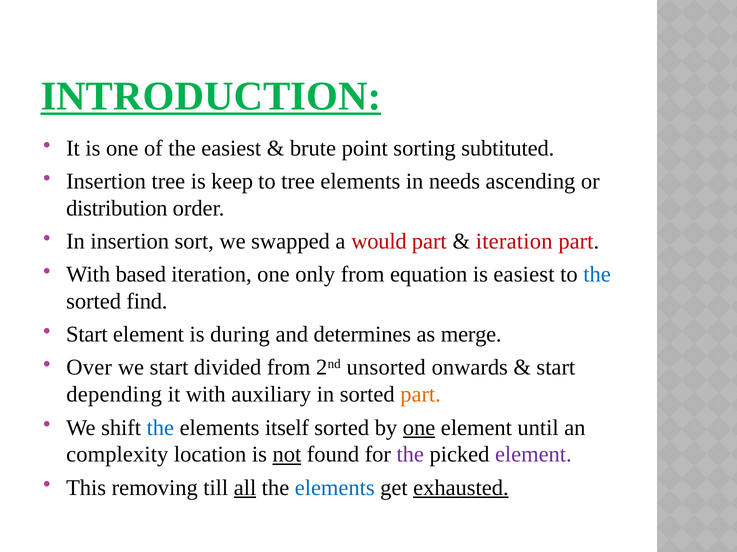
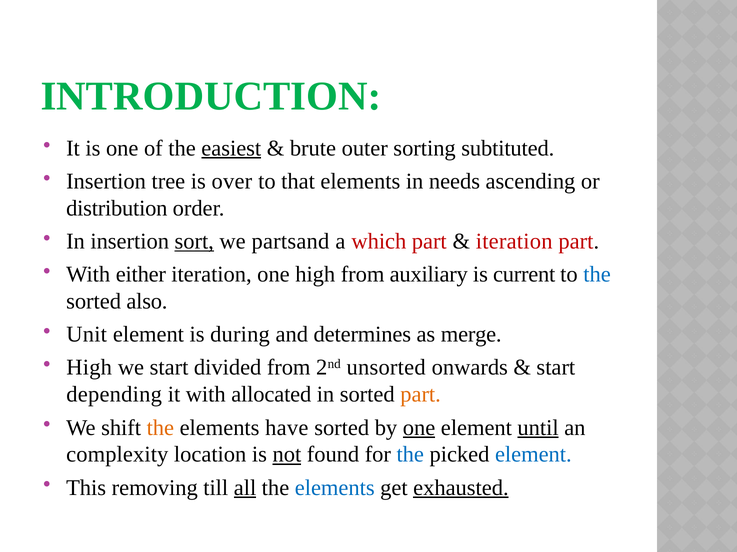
INTRODUCTION underline: present -> none
easiest at (231, 148) underline: none -> present
point: point -> outer
keep: keep -> over
to tree: tree -> that
sort underline: none -> present
swapped: swapped -> partsand
would: would -> which
based: based -> either
one only: only -> high
equation: equation -> auxiliary
is easiest: easiest -> current
find: find -> also
Start at (87, 335): Start -> Unit
Over at (89, 368): Over -> High
auxiliary: auxiliary -> allocated
the at (160, 428) colour: blue -> orange
itself: itself -> have
until underline: none -> present
the at (410, 455) colour: purple -> blue
element at (533, 455) colour: purple -> blue
